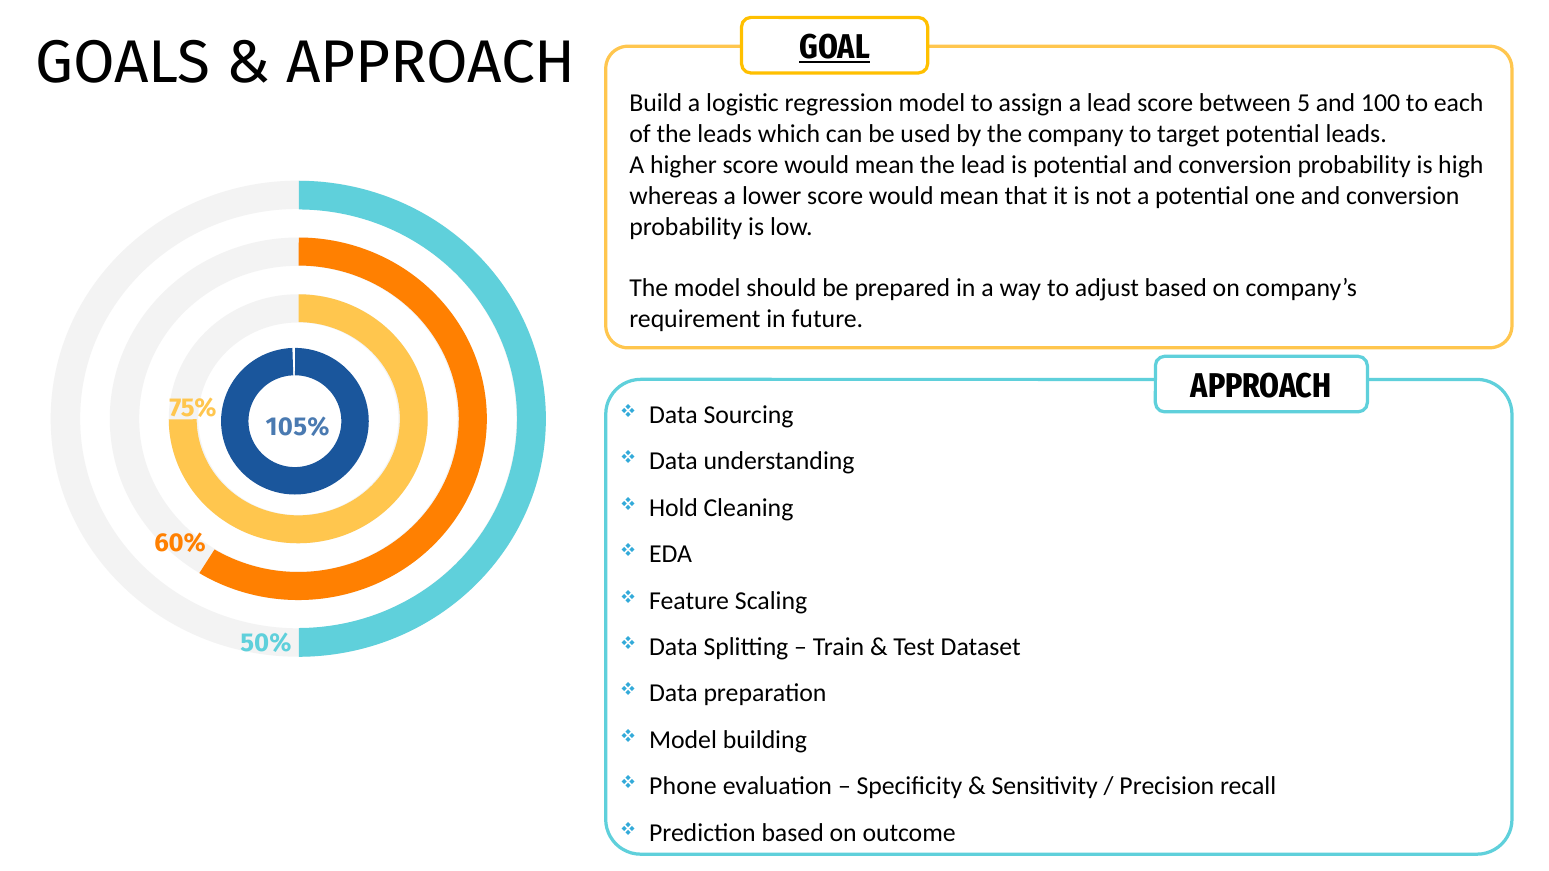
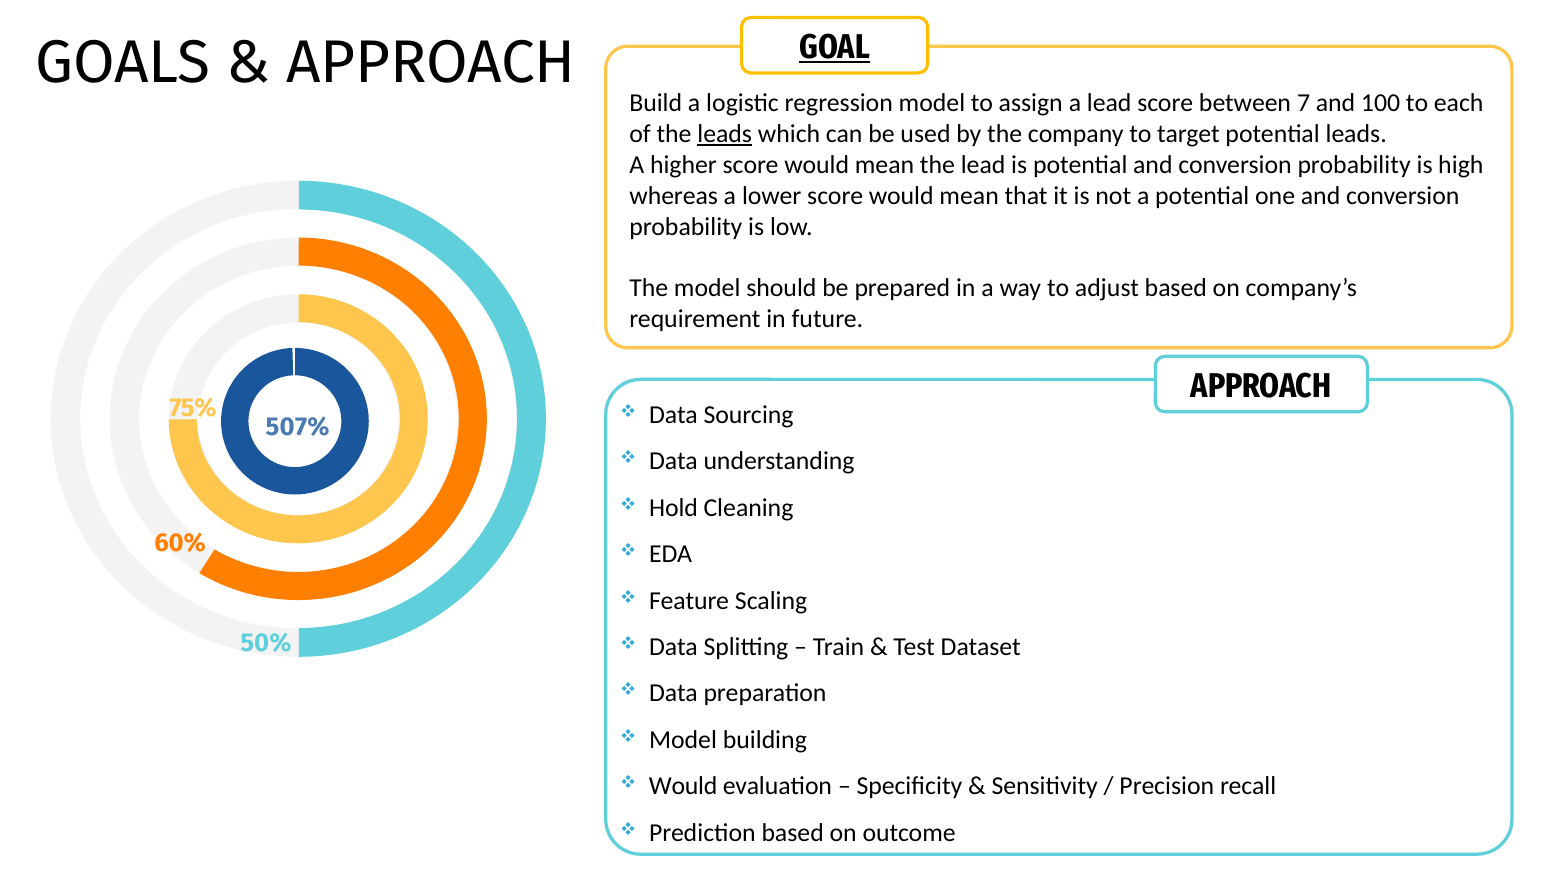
5: 5 -> 7
leads at (725, 134) underline: none -> present
105%: 105% -> 507%
Phone at (683, 787): Phone -> Would
